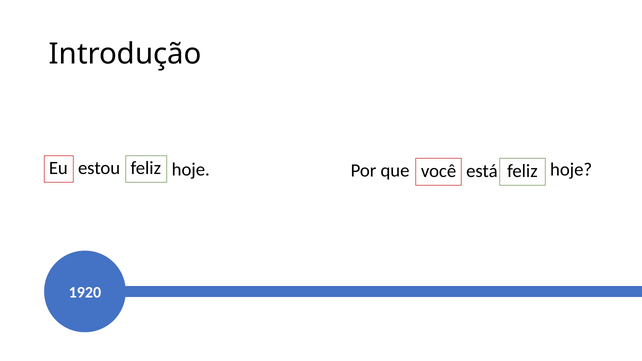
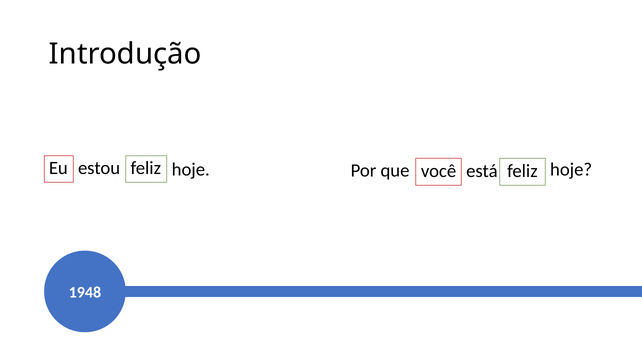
1920: 1920 -> 1948
